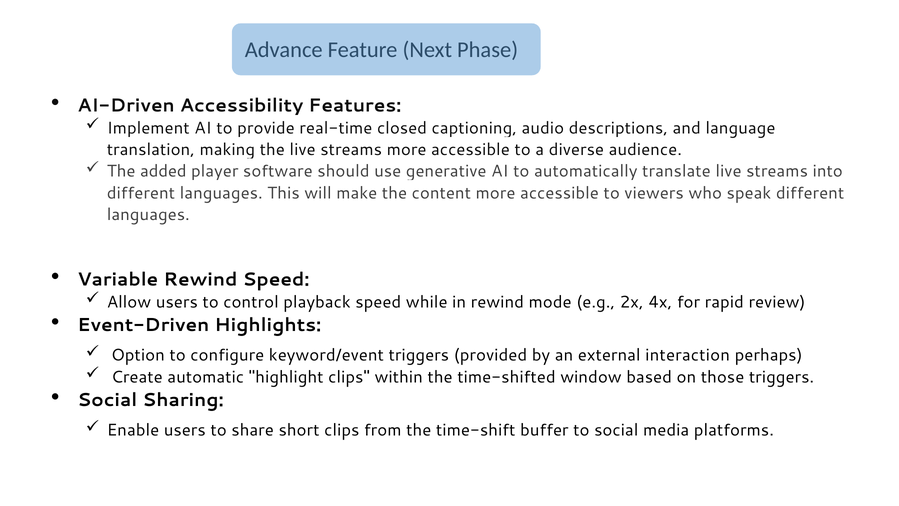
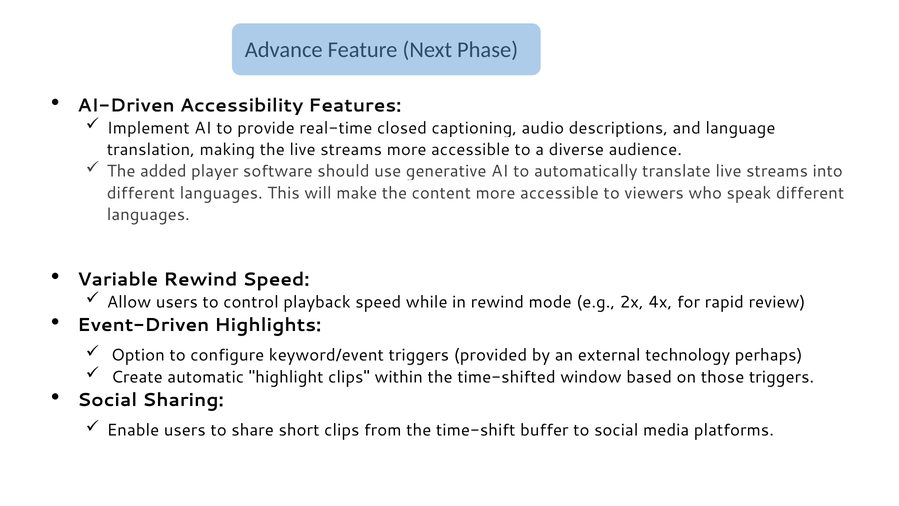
interaction: interaction -> technology
